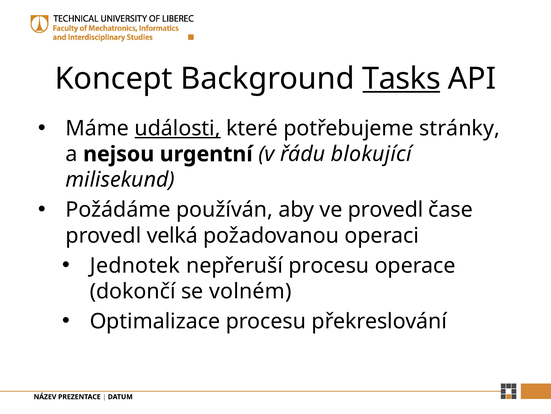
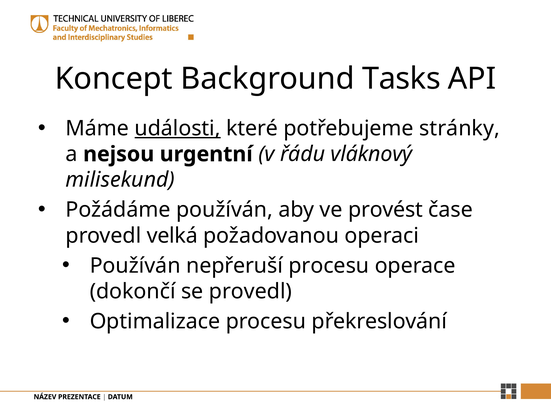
Tasks underline: present -> none
blokující: blokující -> vláknový
ve provedl: provedl -> provést
Jednotek at (135, 265): Jednotek -> Používán
se volném: volném -> provedl
